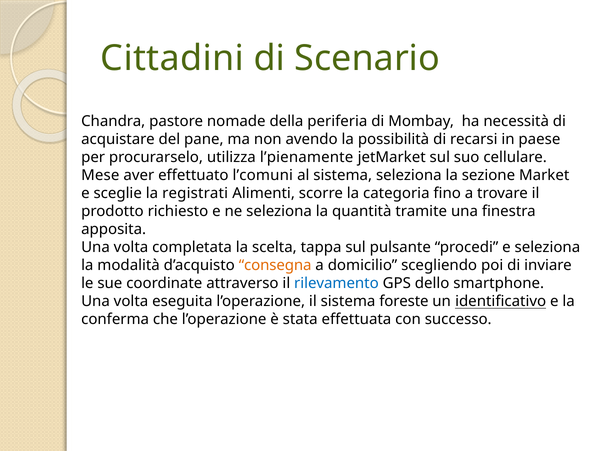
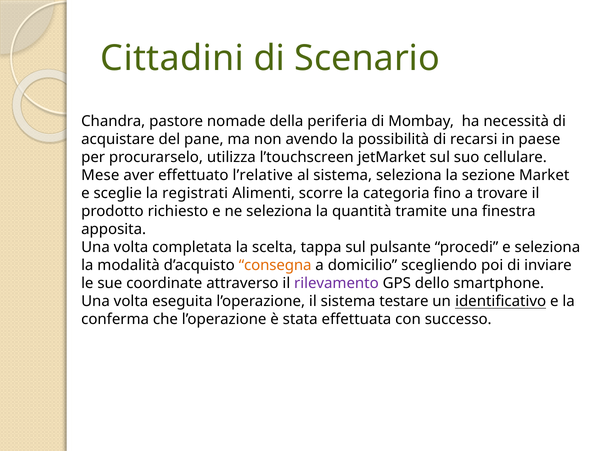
l’pienamente: l’pienamente -> l’touchscreen
l’comuni: l’comuni -> l’relative
rilevamento colour: blue -> purple
foreste: foreste -> testare
